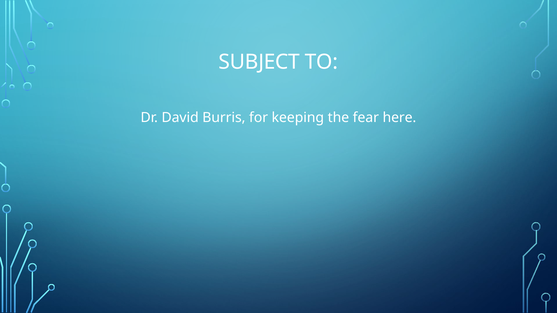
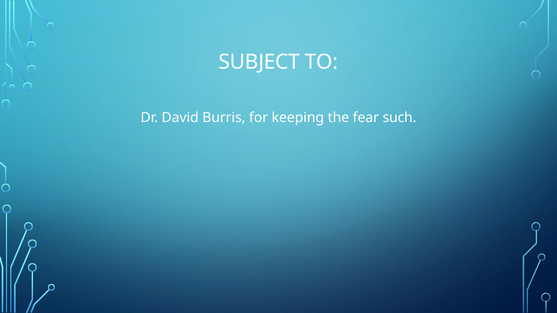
here: here -> such
